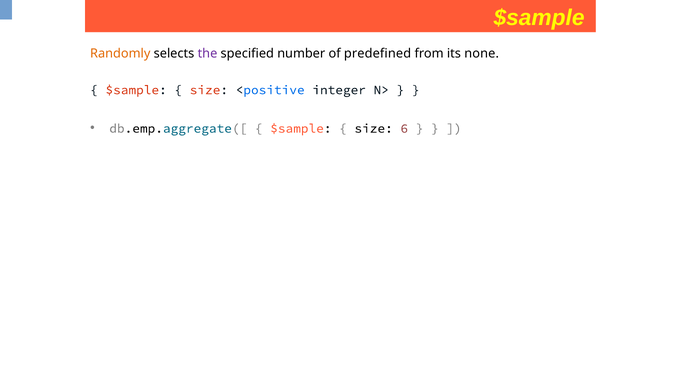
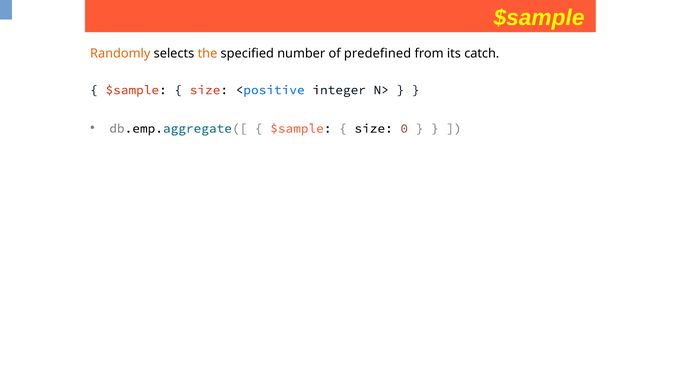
the colour: purple -> orange
none: none -> catch
6: 6 -> 0
